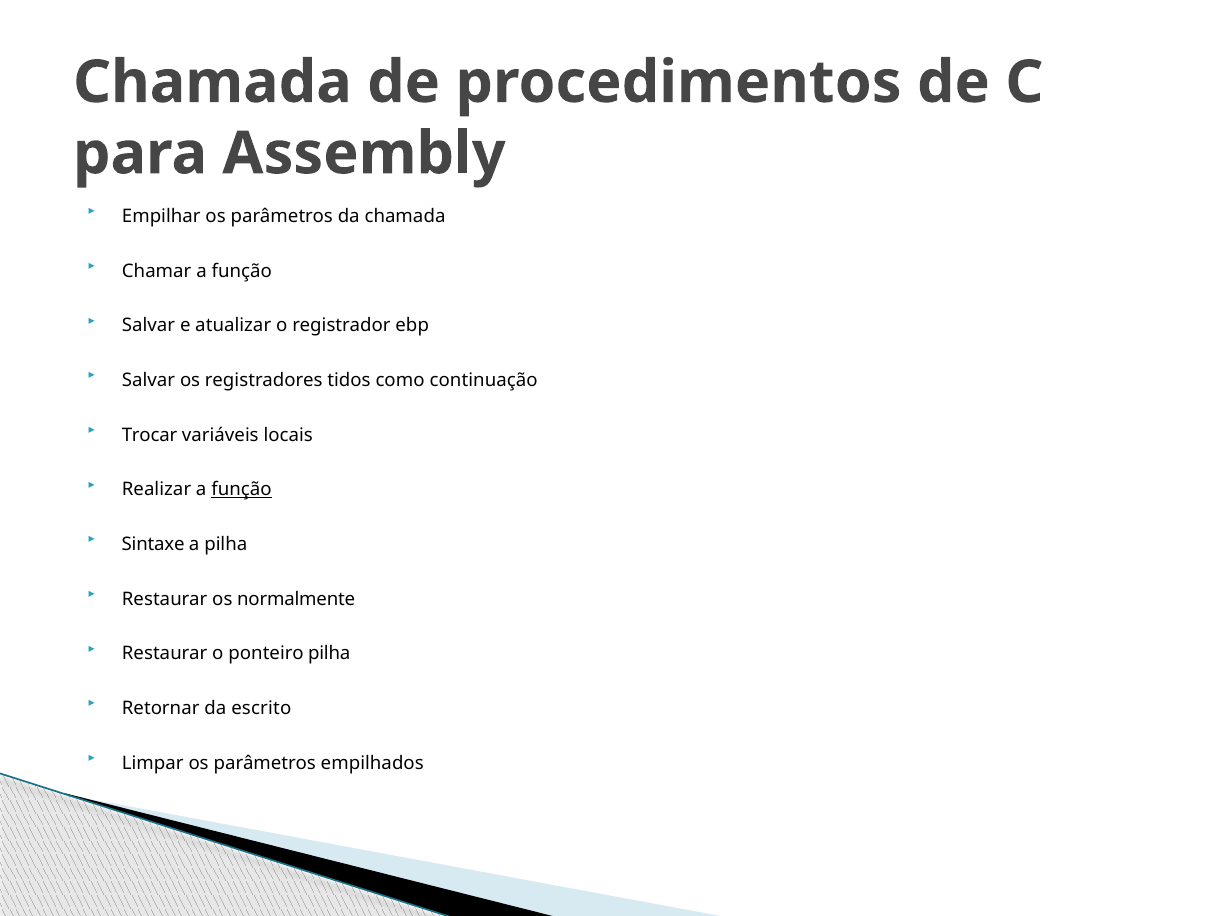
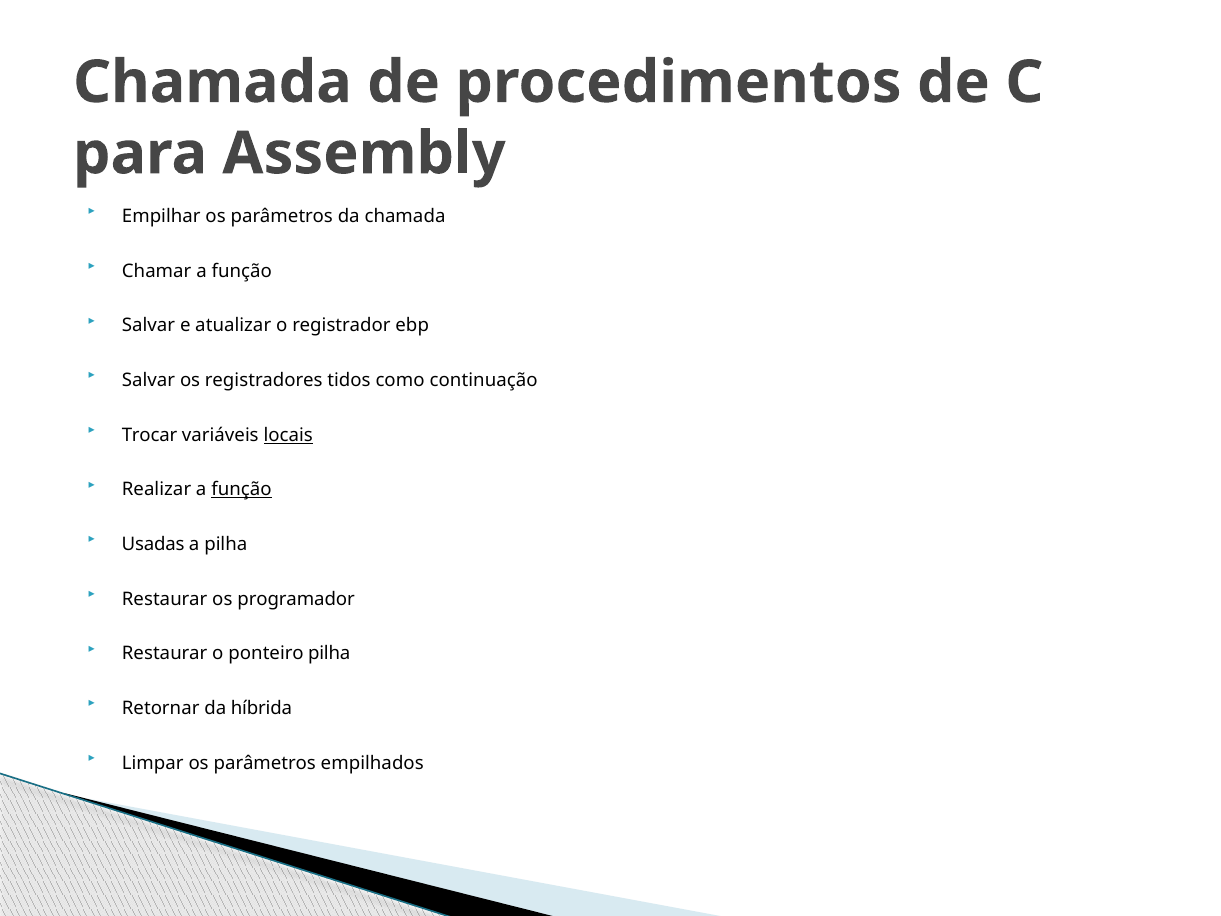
locais underline: none -> present
Sintaxe: Sintaxe -> Usadas
normalmente: normalmente -> programador
escrito: escrito -> híbrida
